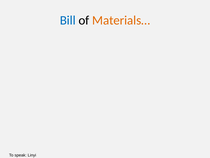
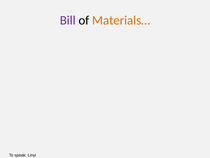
Bill colour: blue -> purple
